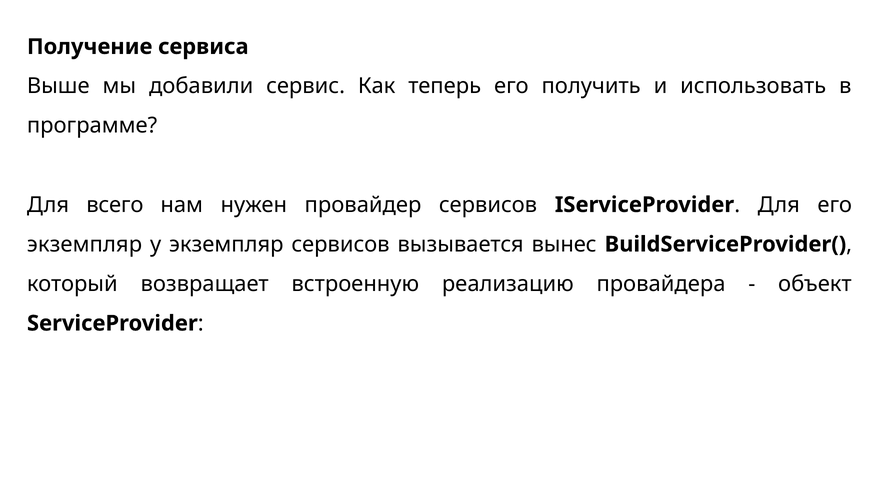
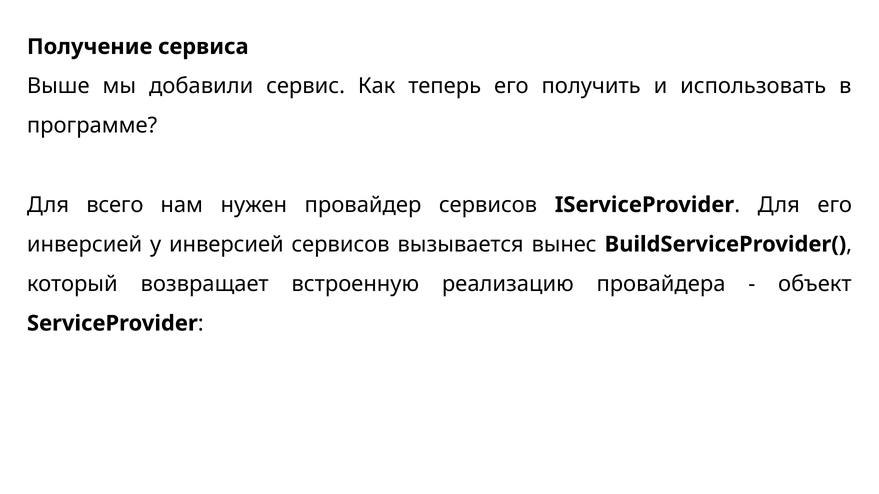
экземпляр at (85, 245): экземпляр -> инверсией
у экземпляр: экземпляр -> инверсией
